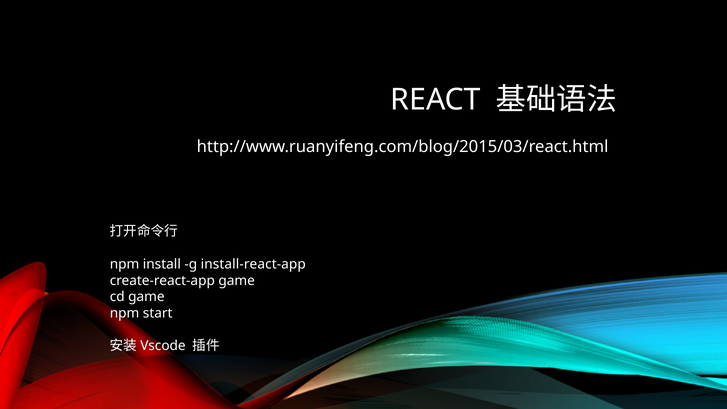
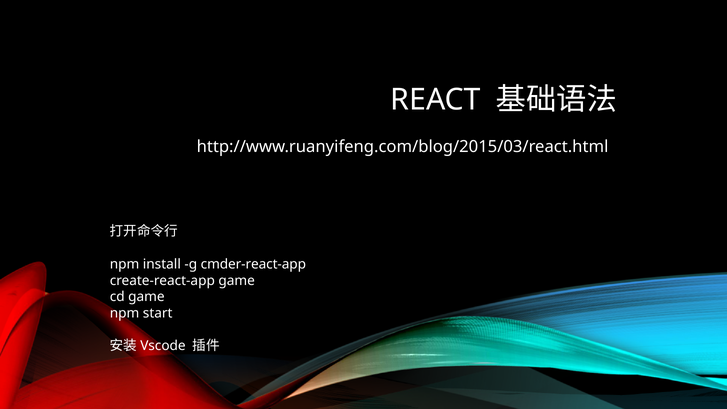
install-react-app: install-react-app -> cmder-react-app
